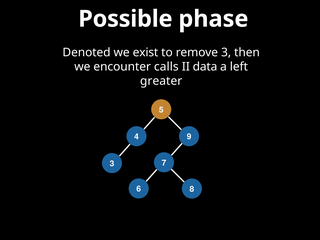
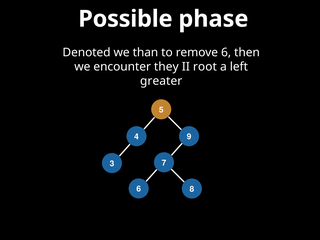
exist: exist -> than
remove 3: 3 -> 6
calls: calls -> they
data: data -> root
